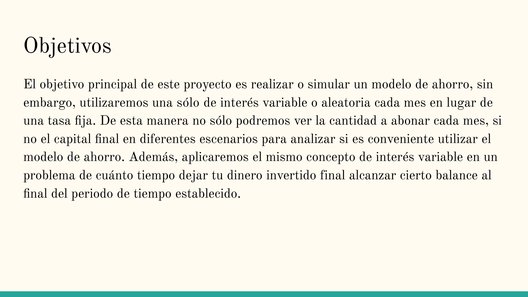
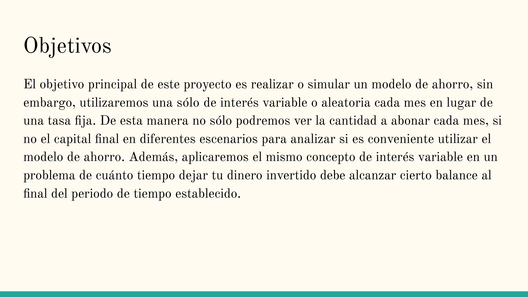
invertido final: final -> debe
